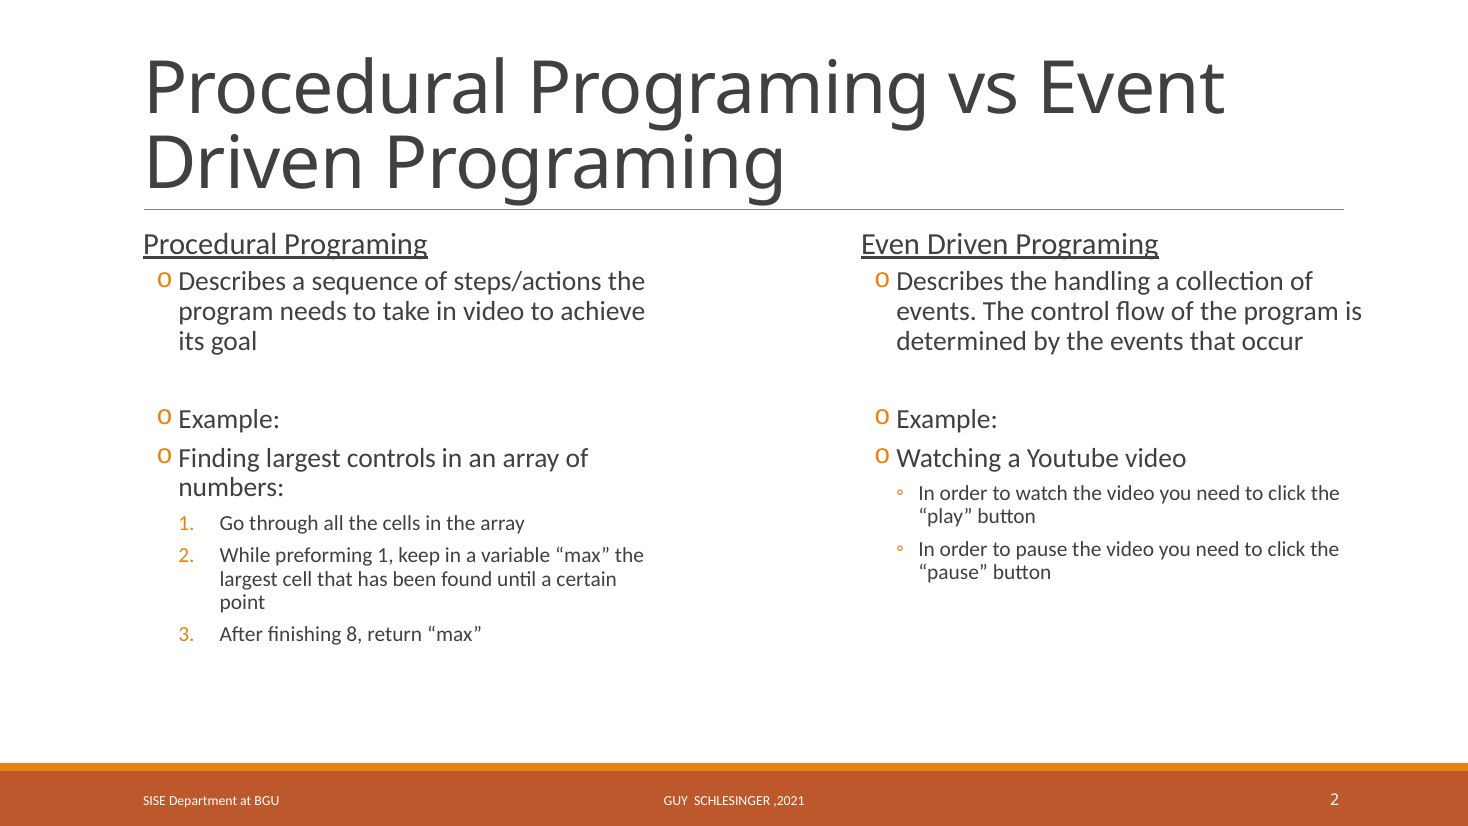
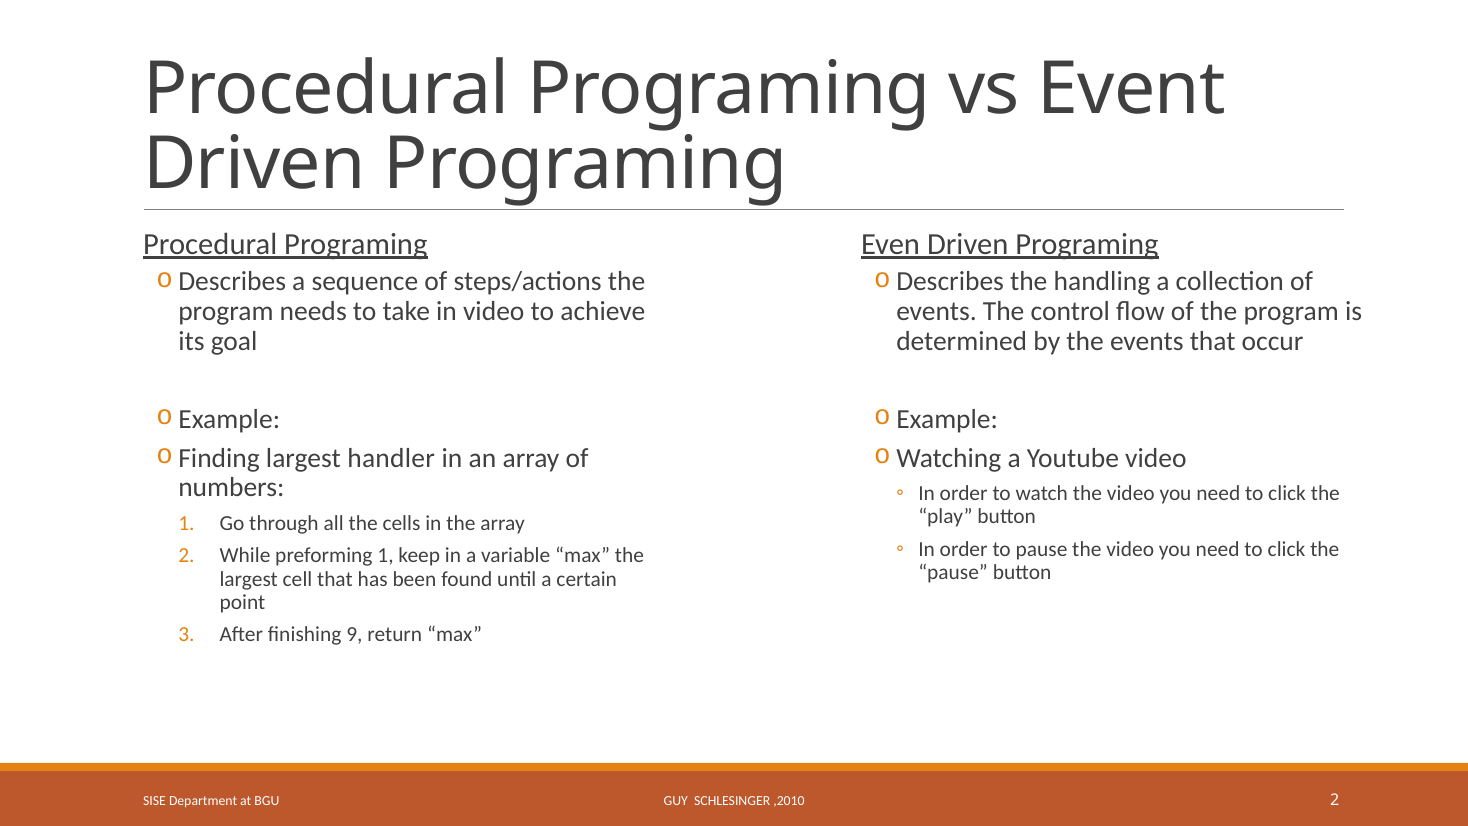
controls: controls -> handler
8: 8 -> 9
,2021: ,2021 -> ,2010
